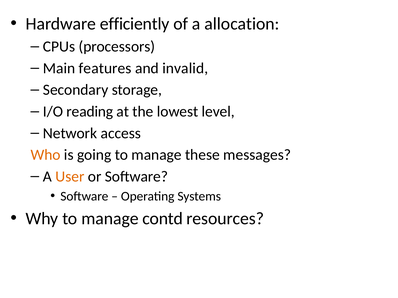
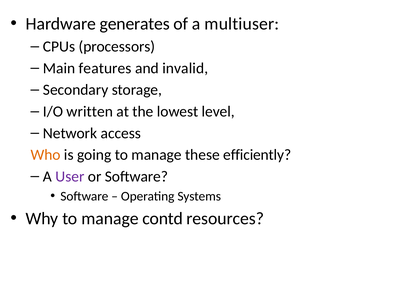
efficiently: efficiently -> generates
allocation: allocation -> multiuser
reading: reading -> written
messages: messages -> efficiently
User colour: orange -> purple
